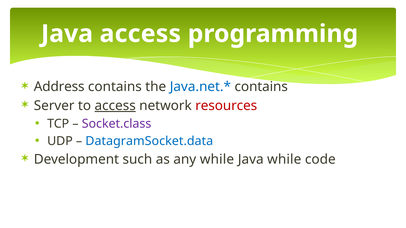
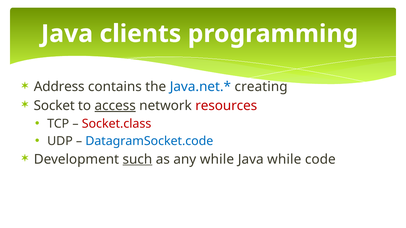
Java access: access -> clients
contains at (261, 87): contains -> creating
Server: Server -> Socket
Socket.class colour: purple -> red
DatagramSocket.data: DatagramSocket.data -> DatagramSocket.code
such underline: none -> present
